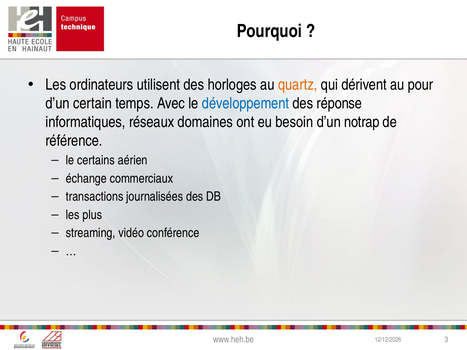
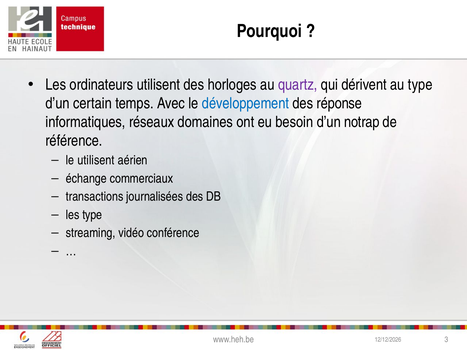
quartz colour: orange -> purple
au pour: pour -> type
le certains: certains -> utilisent
les plus: plus -> type
